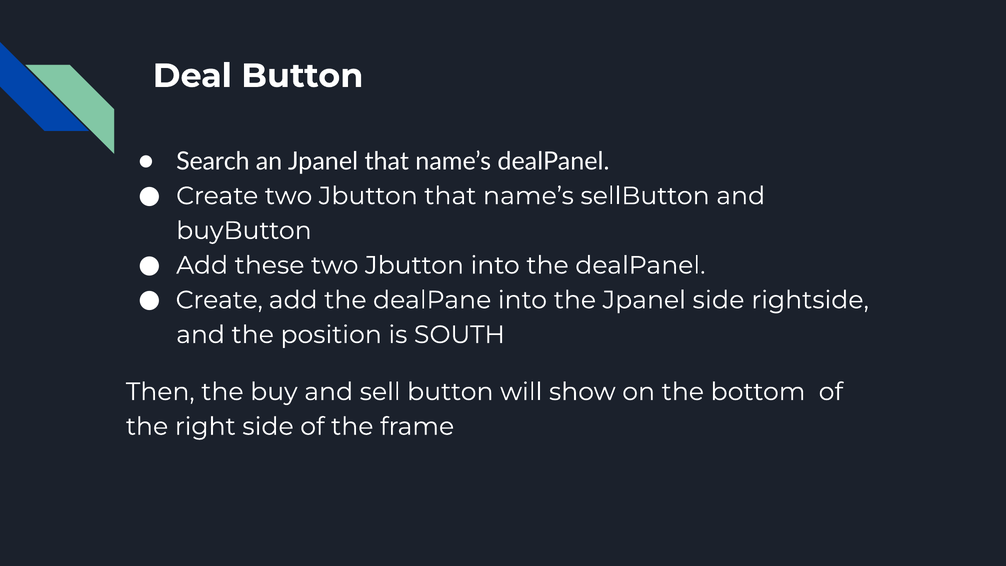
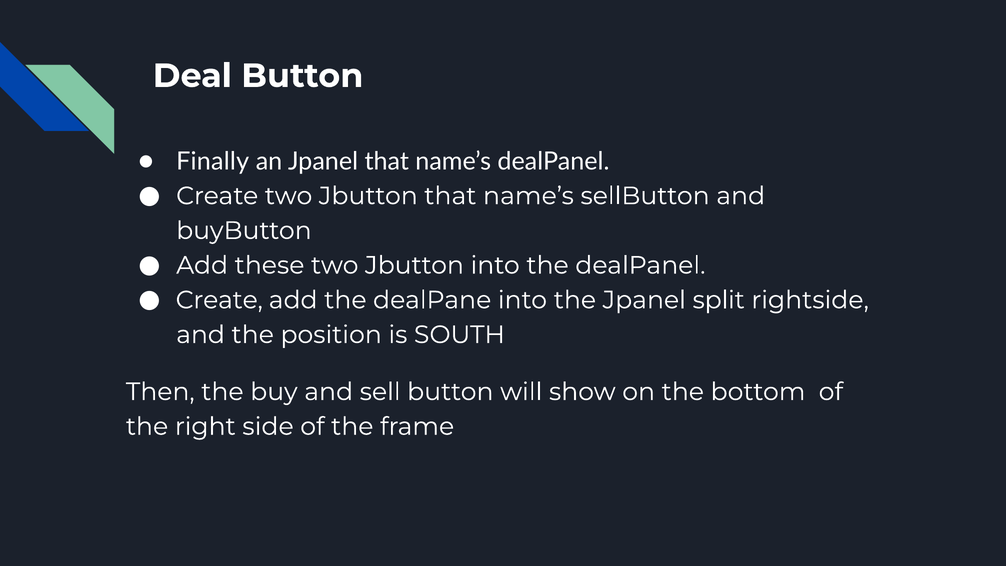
Search: Search -> Finally
Jpanel side: side -> split
